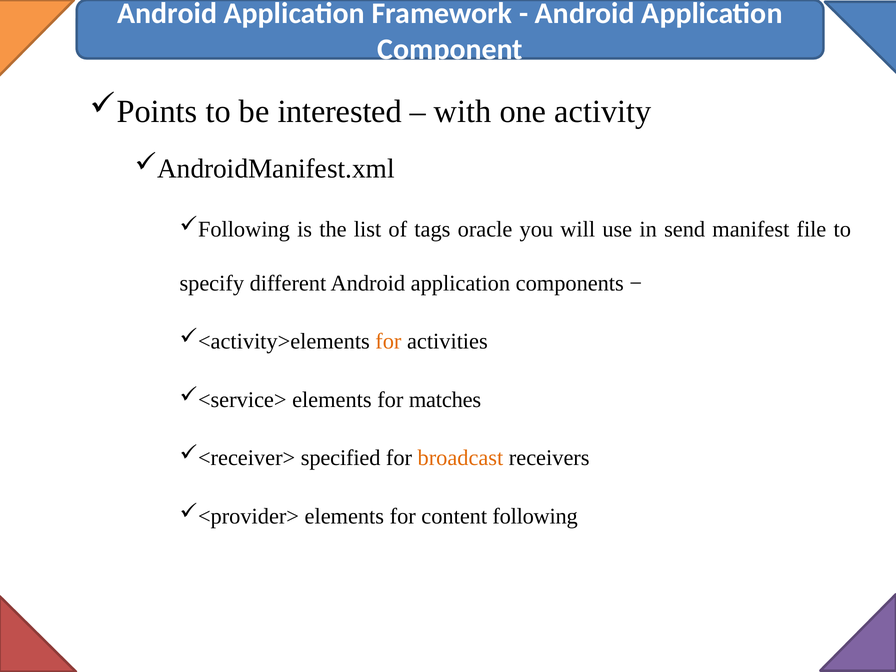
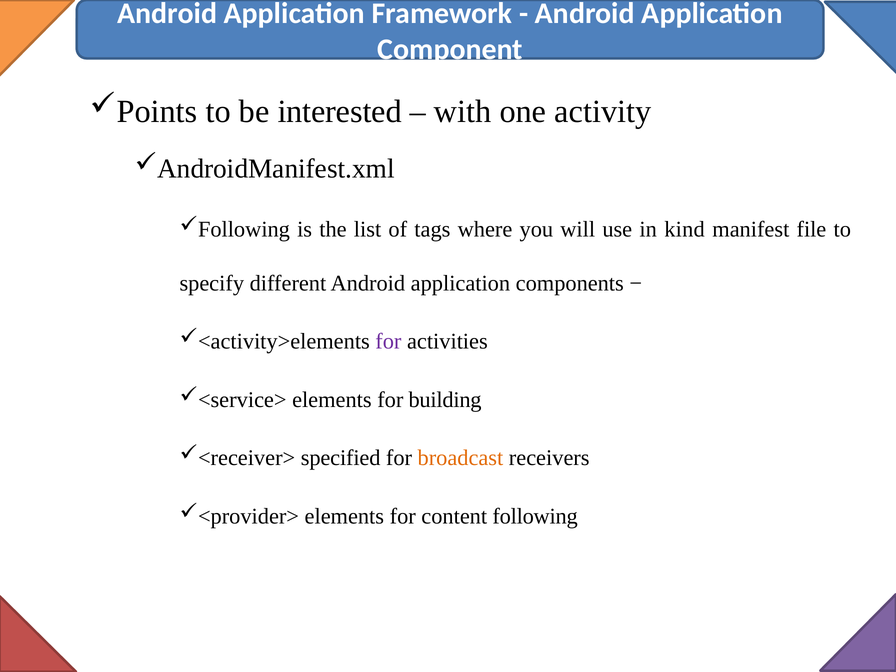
oracle: oracle -> where
send: send -> kind
for at (388, 342) colour: orange -> purple
matches: matches -> building
